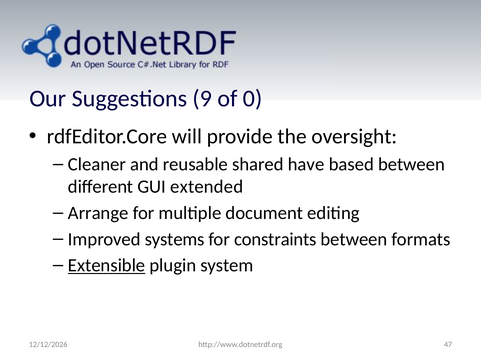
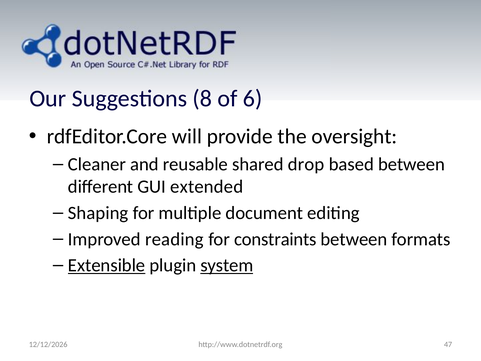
9: 9 -> 8
0: 0 -> 6
have: have -> drop
Arrange: Arrange -> Shaping
systems: systems -> reading
system underline: none -> present
